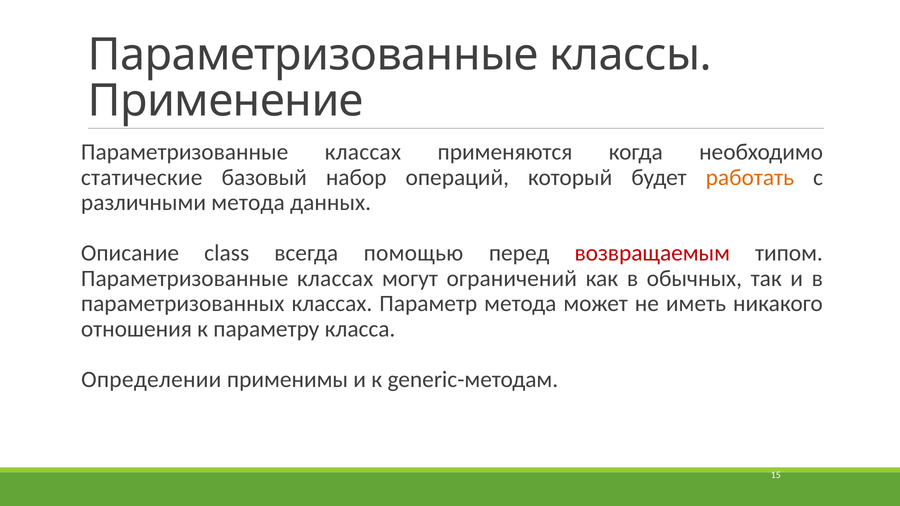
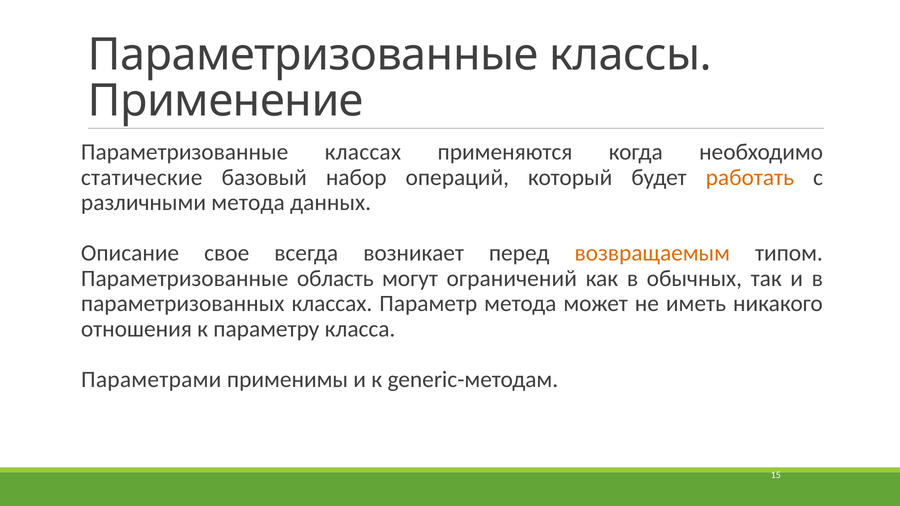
class: class -> свое
помощью: помощью -> возникает
возвращаемым colour: red -> orange
классах at (335, 278): классах -> область
Определении: Определении -> Параметрами
